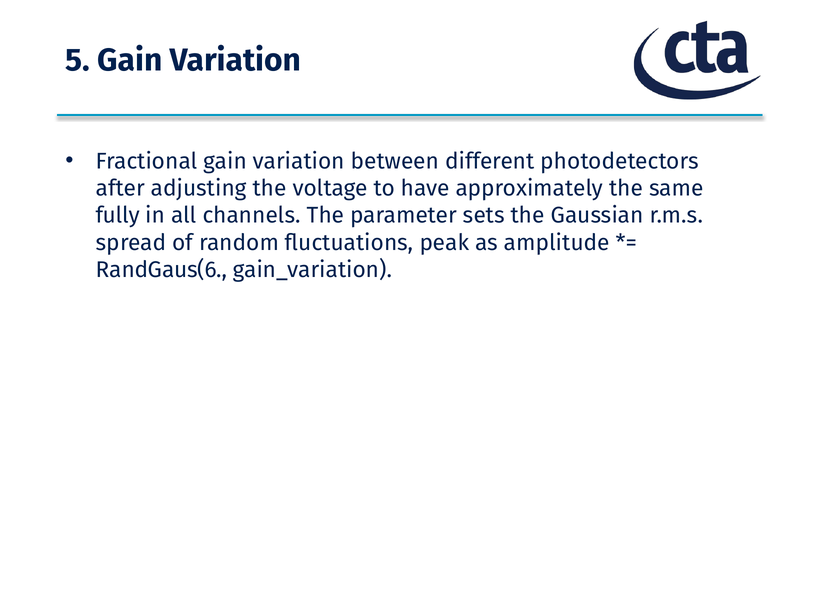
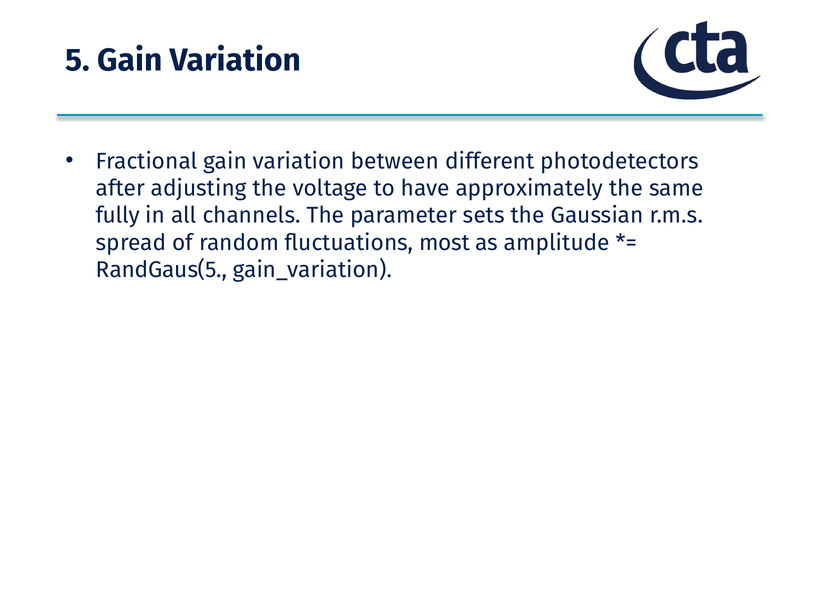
peak: peak -> most
RandGaus(6: RandGaus(6 -> RandGaus(5
